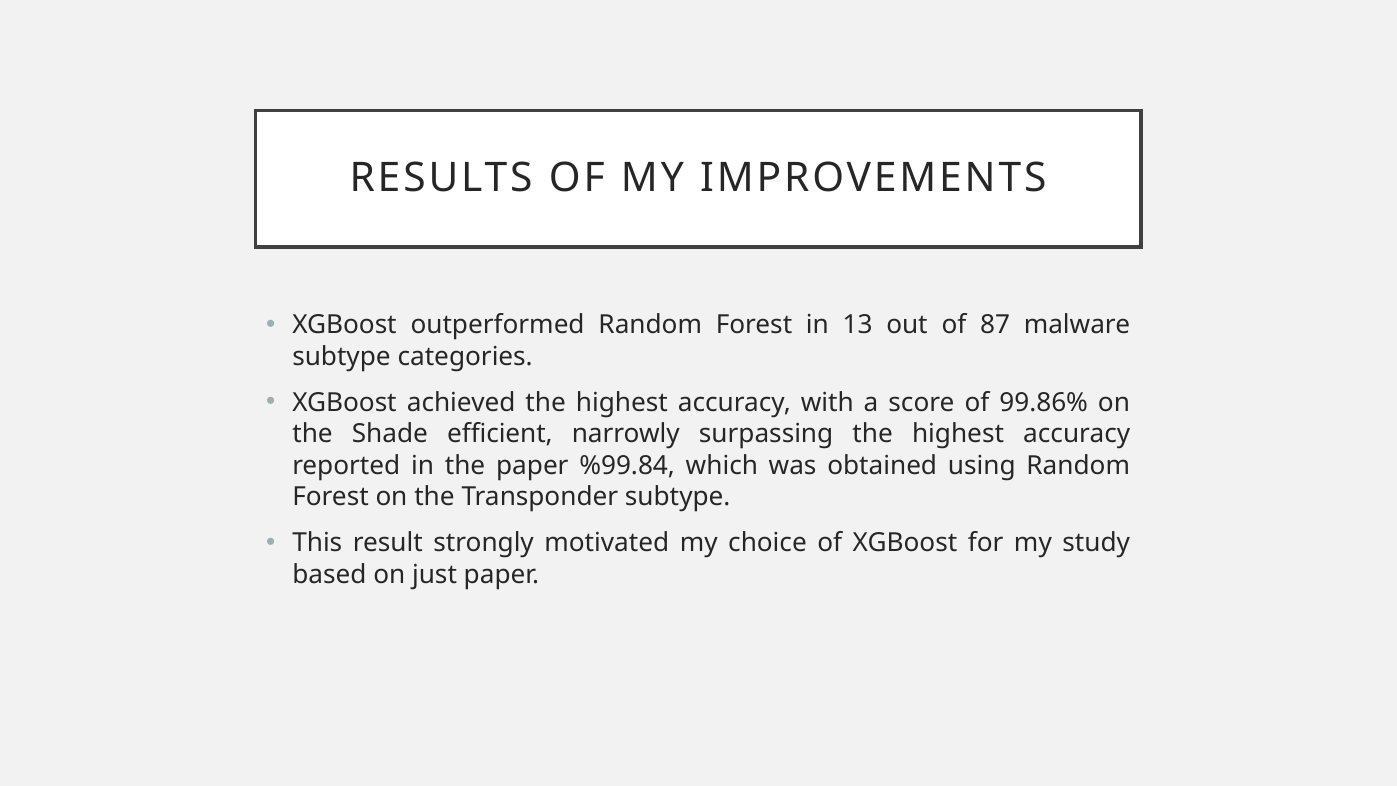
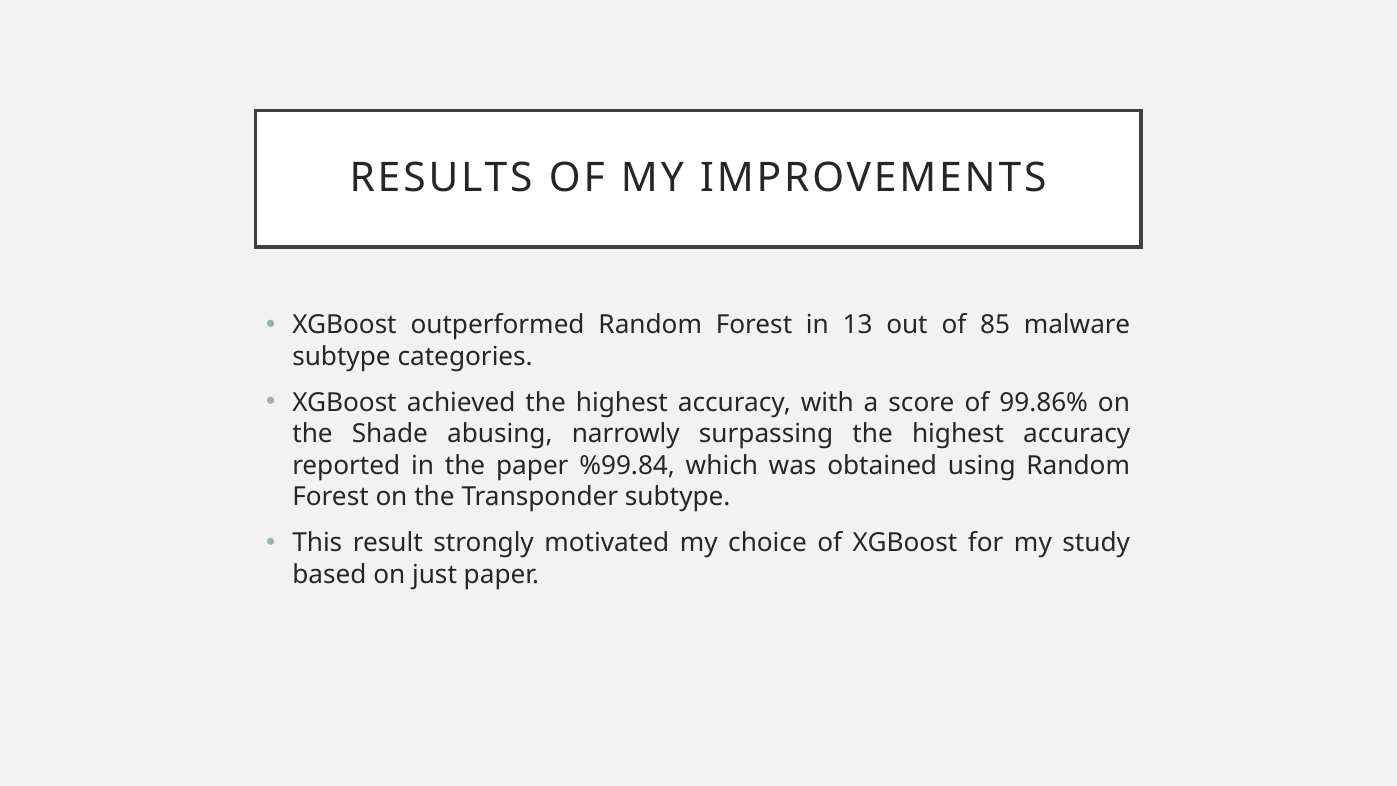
87: 87 -> 85
efficient: efficient -> abusing
